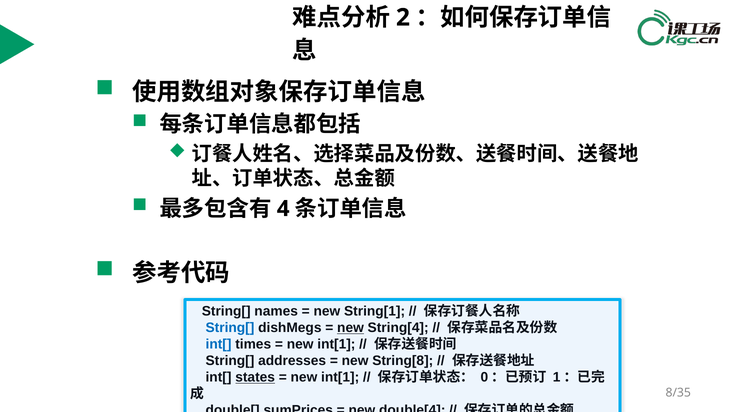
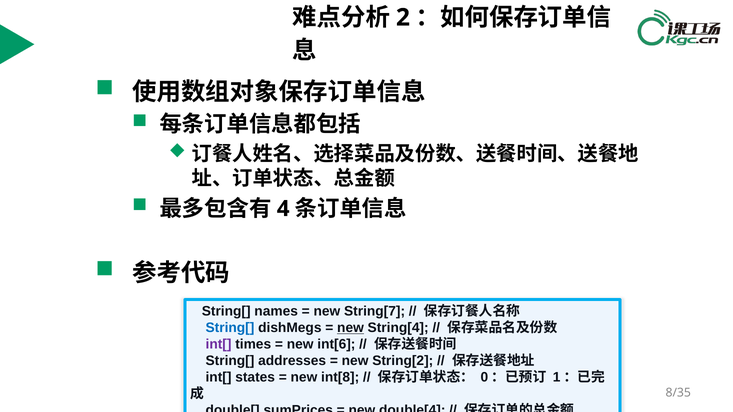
String[1: String[1 -> String[7
int[ at (219, 345) colour: blue -> purple
int[1 at (336, 345): int[1 -> int[6
String[8: String[8 -> String[2
states underline: present -> none
int[1 at (340, 378): int[1 -> int[8
